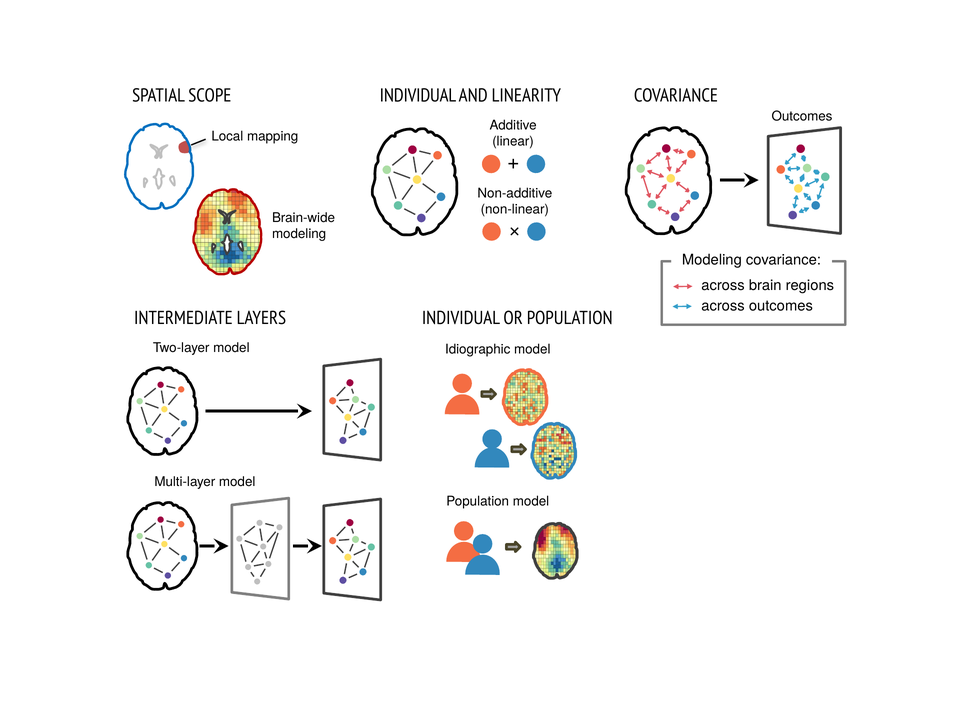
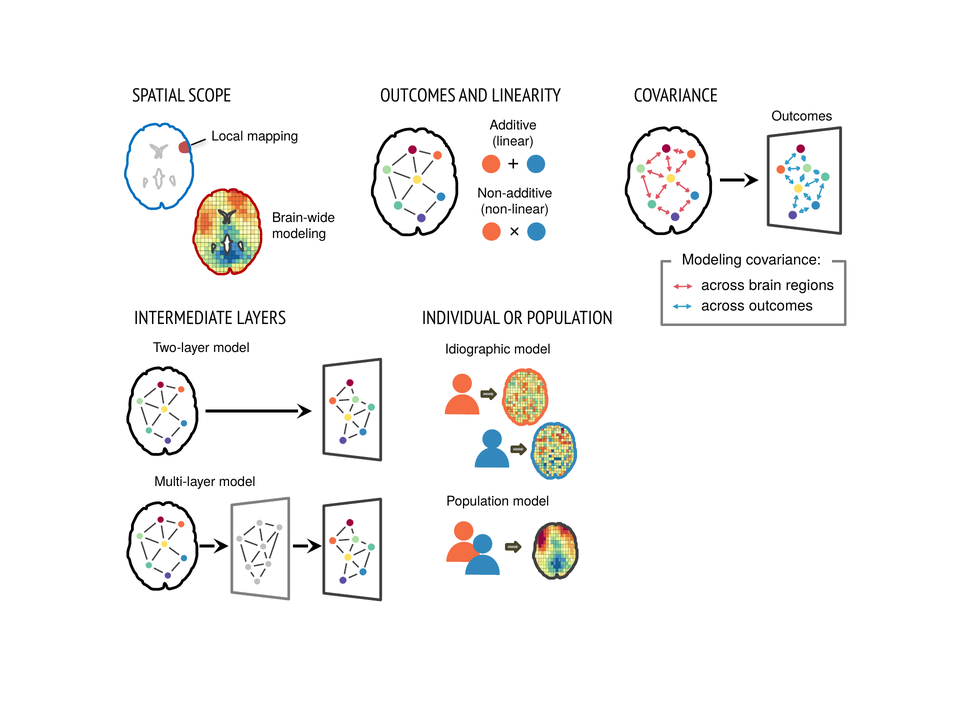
SCOPE INDIVIDUAL: INDIVIDUAL -> OUTCOMES
